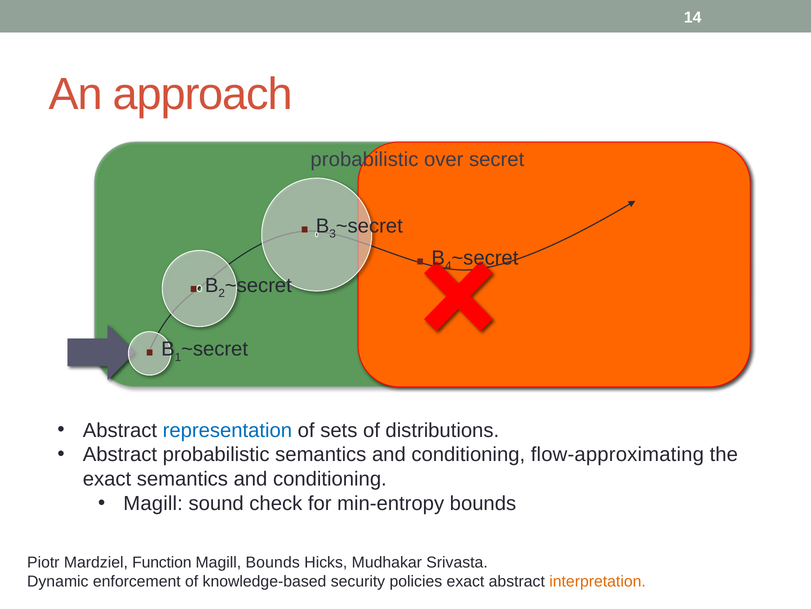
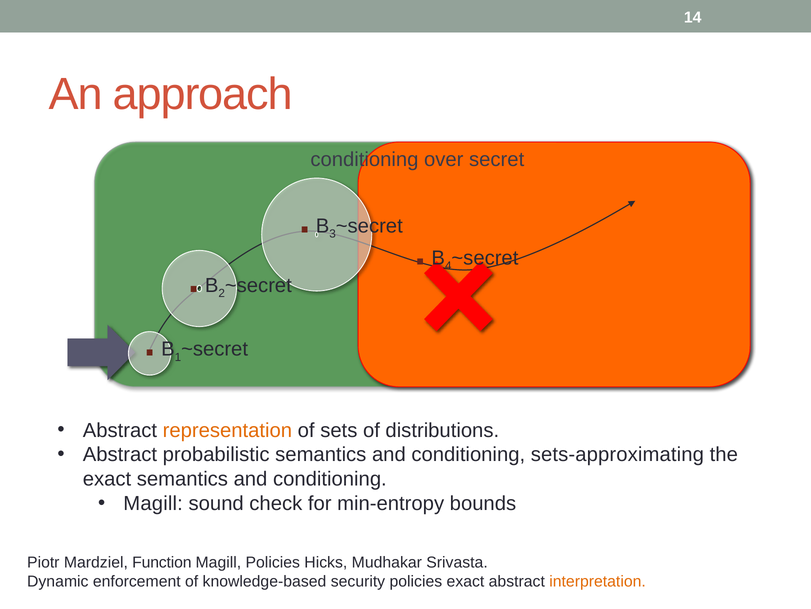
probabilistic at (364, 159): probabilistic -> conditioning
representation colour: blue -> orange
flow-approximating: flow-approximating -> sets-approximating
Magill Bounds: Bounds -> Policies
